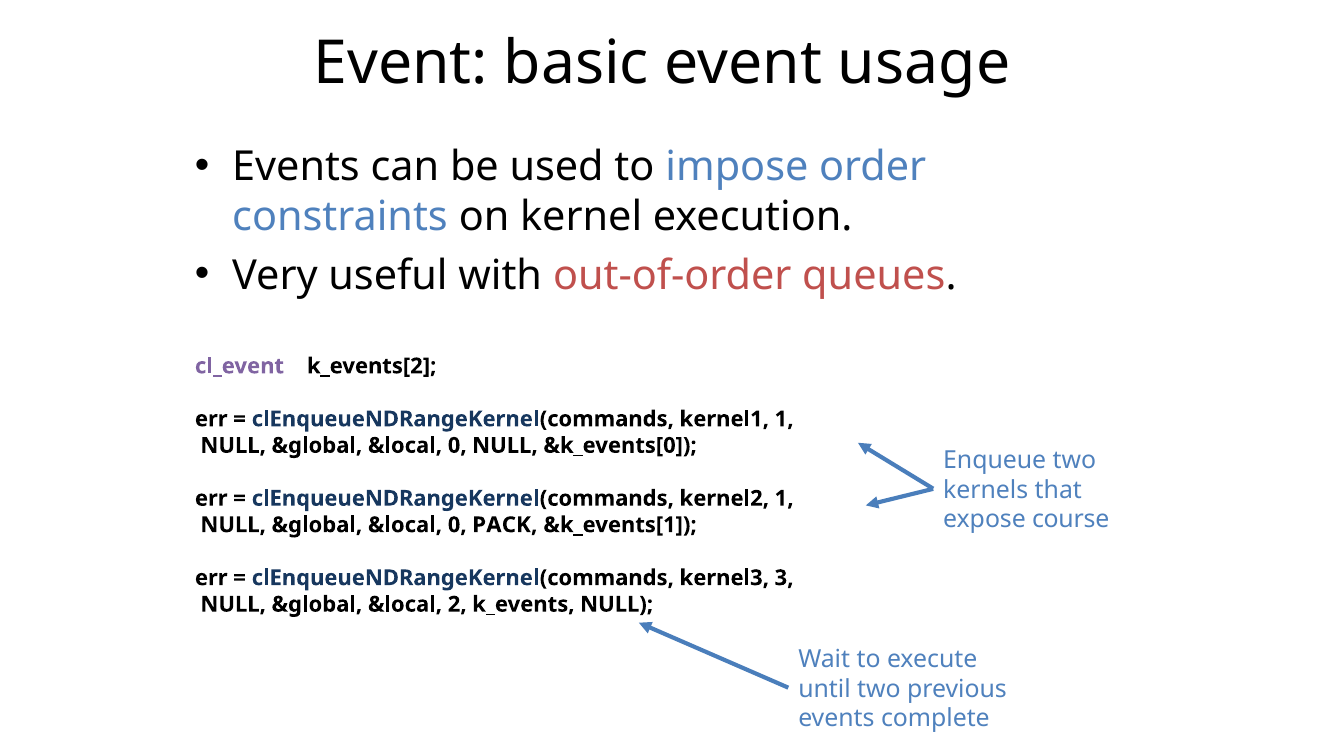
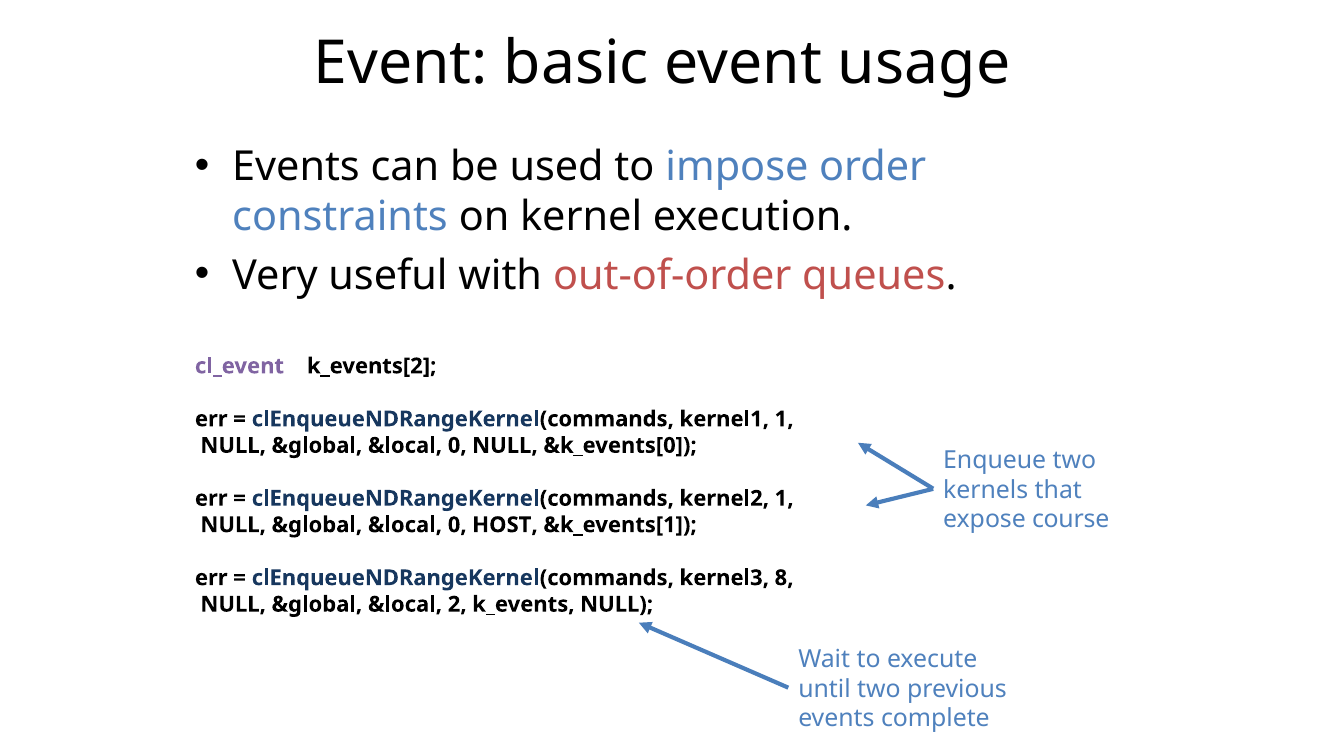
PACK: PACK -> HOST
3: 3 -> 8
